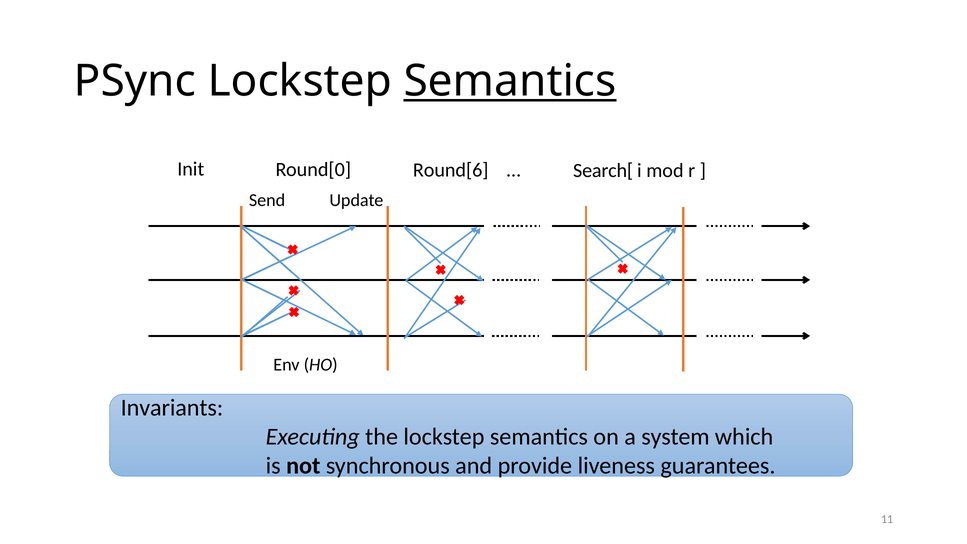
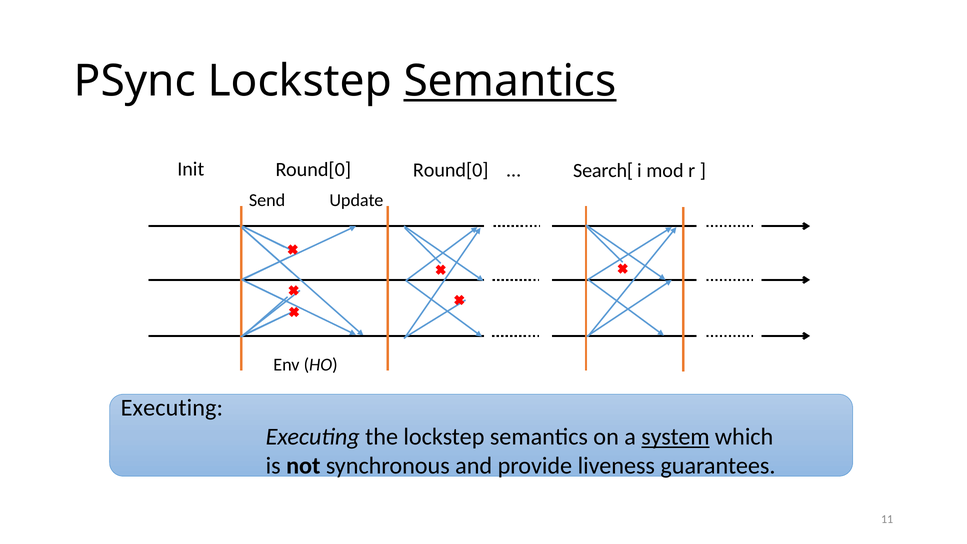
Round[0 Round[6: Round[6 -> Round[0
Invariants at (172, 408): Invariants -> Executing
system underline: none -> present
